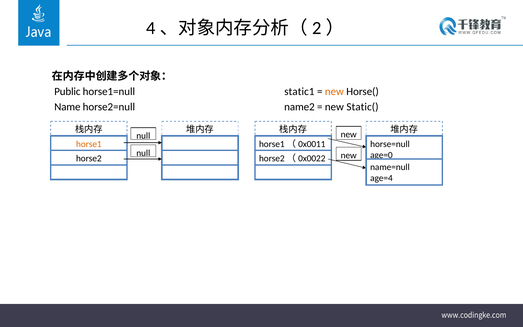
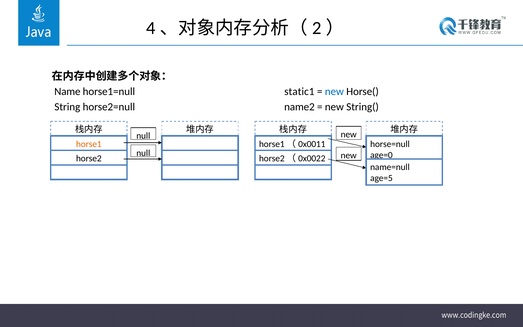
Public: Public -> Name
new at (334, 92) colour: orange -> blue
Name: Name -> String
Static(: Static( -> String(
age=4: age=4 -> age=5
